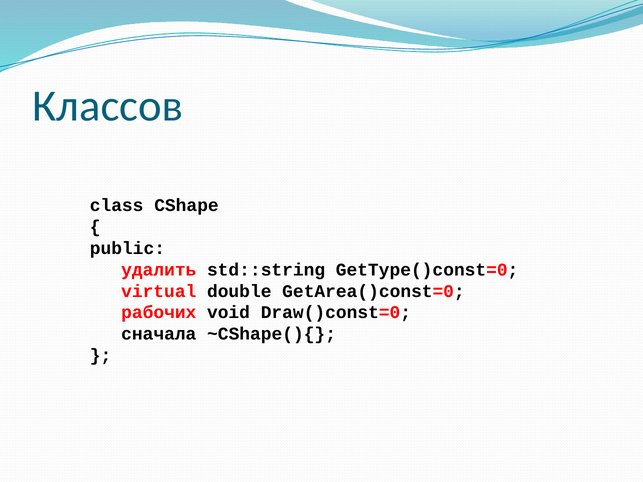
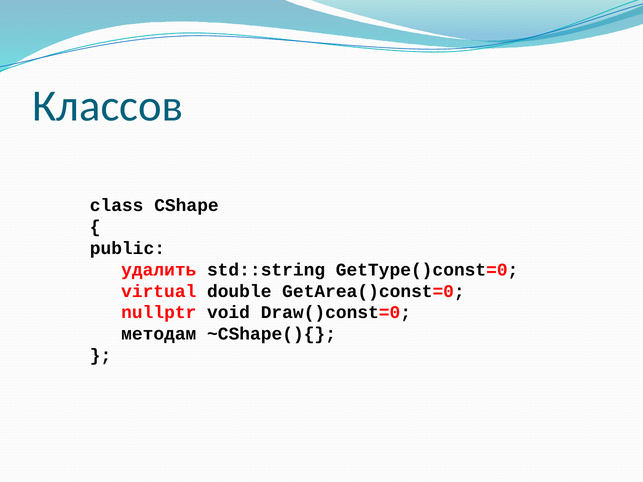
рабочих: рабочих -> nullptr
сначала: сначала -> методам
